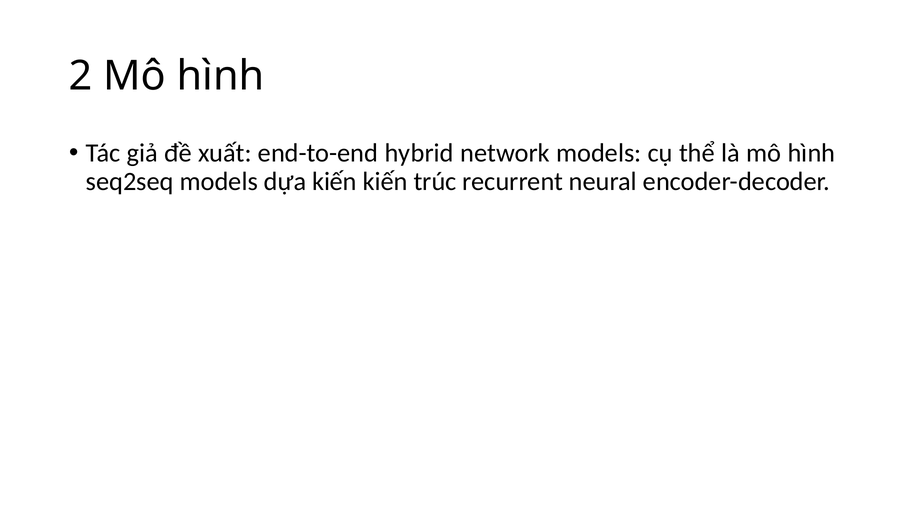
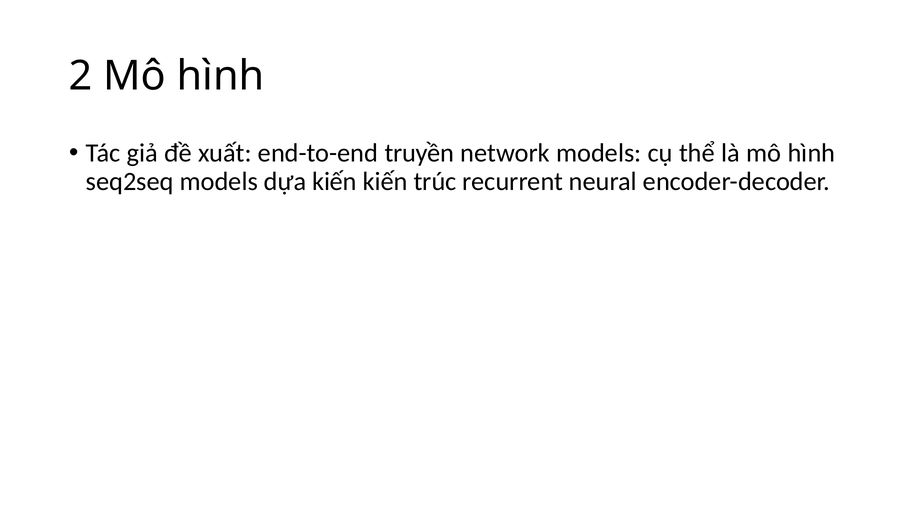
hybrid: hybrid -> truyền
